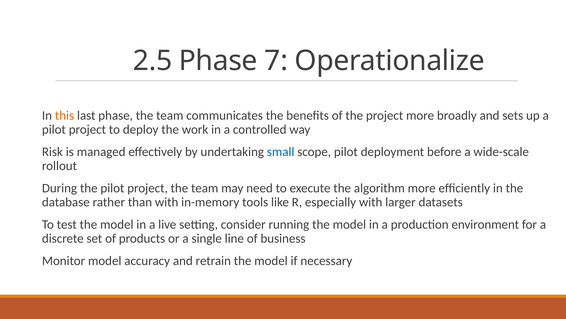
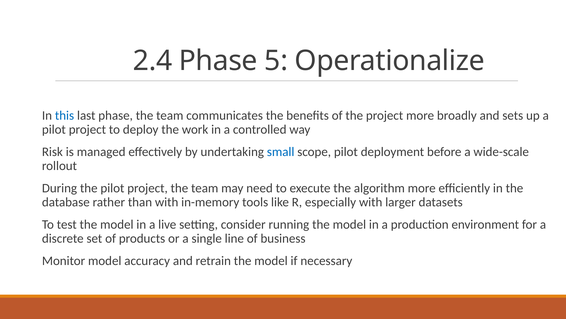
2.5: 2.5 -> 2.4
7: 7 -> 5
this colour: orange -> blue
